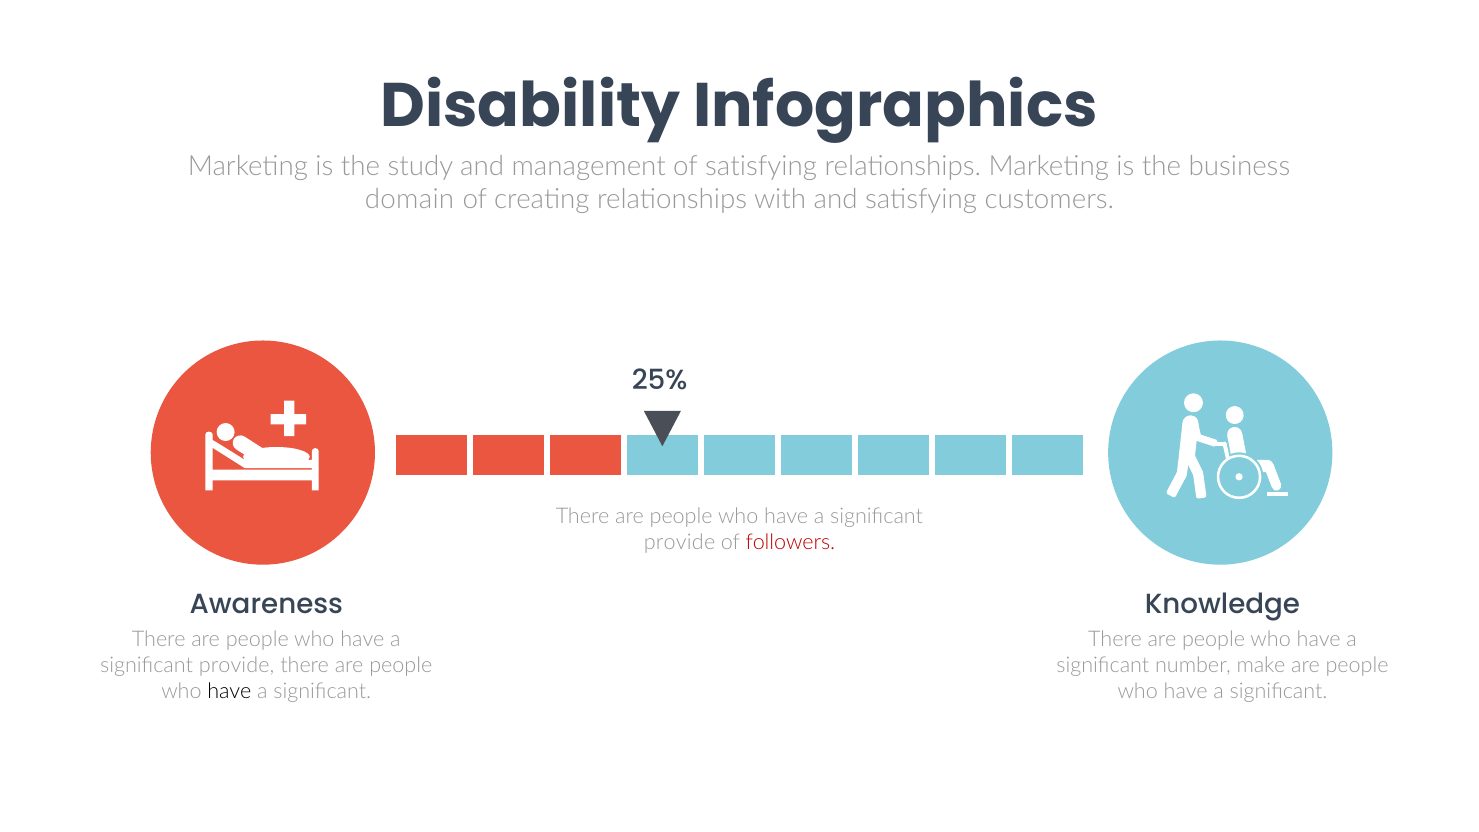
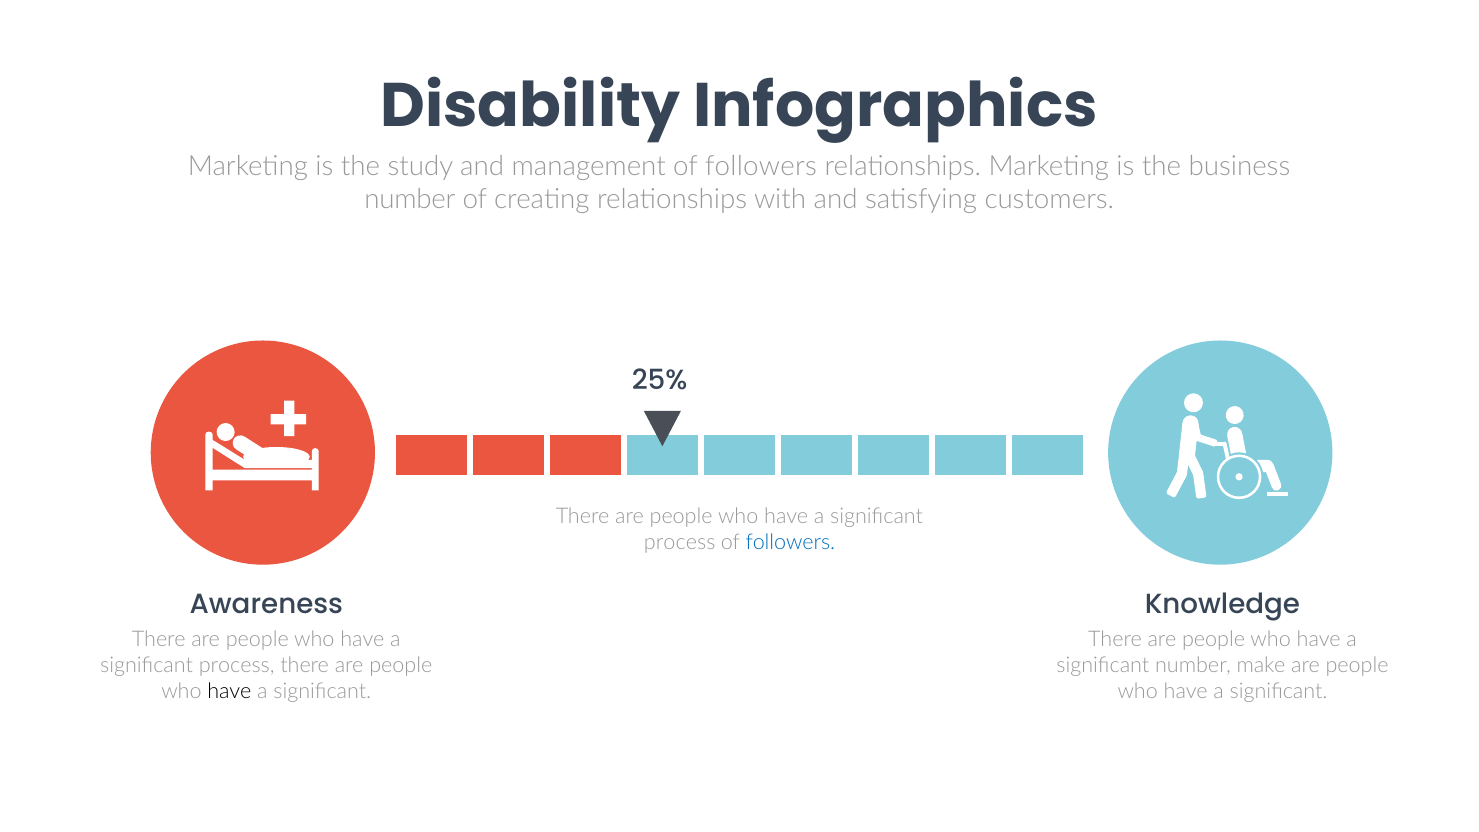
management of satisfying: satisfying -> followers
domain at (410, 199): domain -> number
provide at (680, 542): provide -> process
followers at (790, 542) colour: red -> blue
provide at (237, 665): provide -> process
